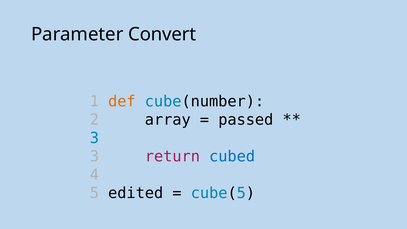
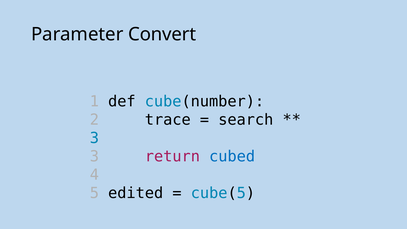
def colour: orange -> black
array: array -> trace
passed: passed -> search
